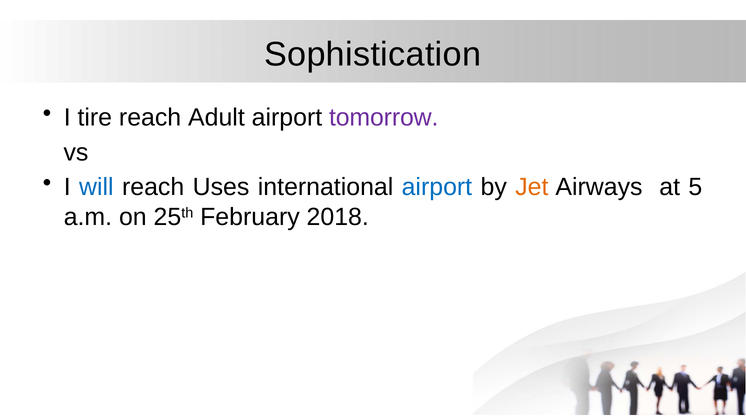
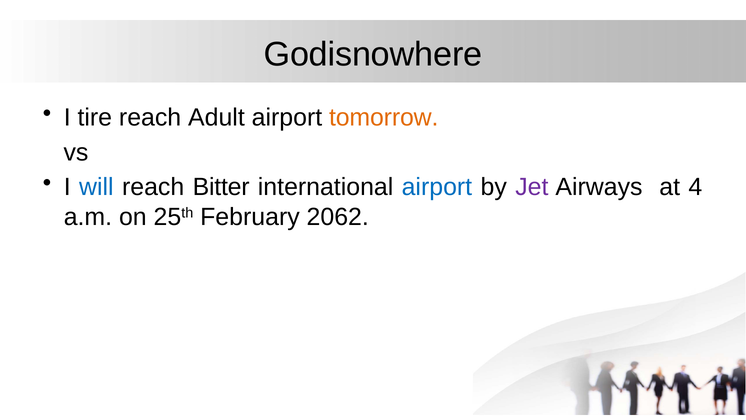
Sophistication: Sophistication -> Godisnowhere
tomorrow colour: purple -> orange
Uses: Uses -> Bitter
Jet colour: orange -> purple
5: 5 -> 4
2018: 2018 -> 2062
